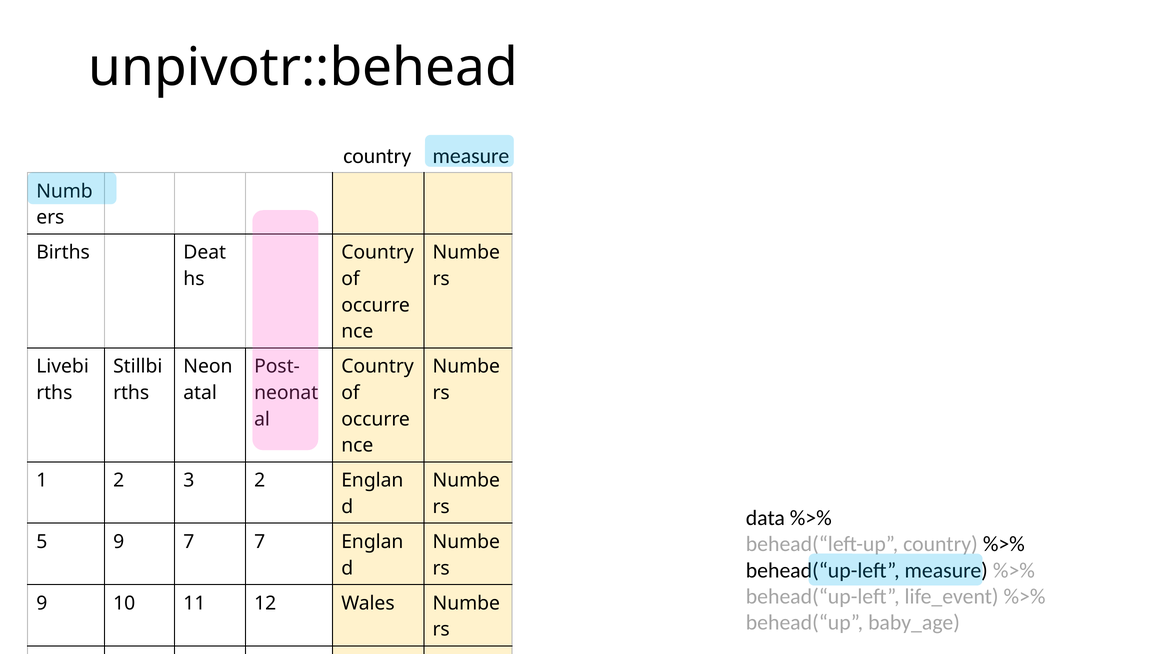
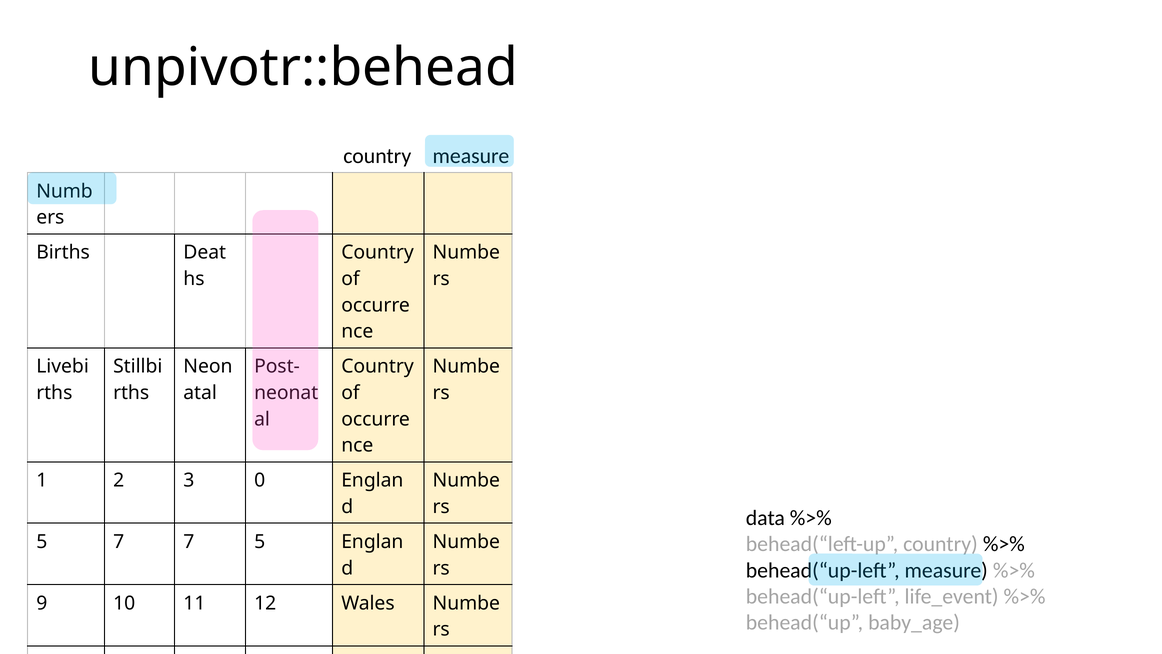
3 2: 2 -> 0
5 9: 9 -> 7
7 7: 7 -> 5
